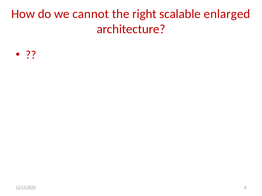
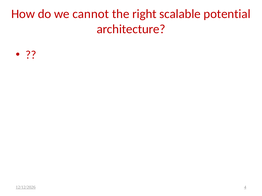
enlarged: enlarged -> potential
